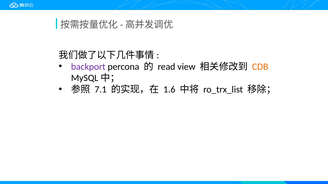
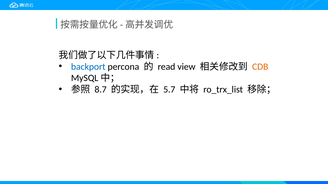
backport colour: purple -> blue
7.1: 7.1 -> 8.7
1.6: 1.6 -> 5.7
